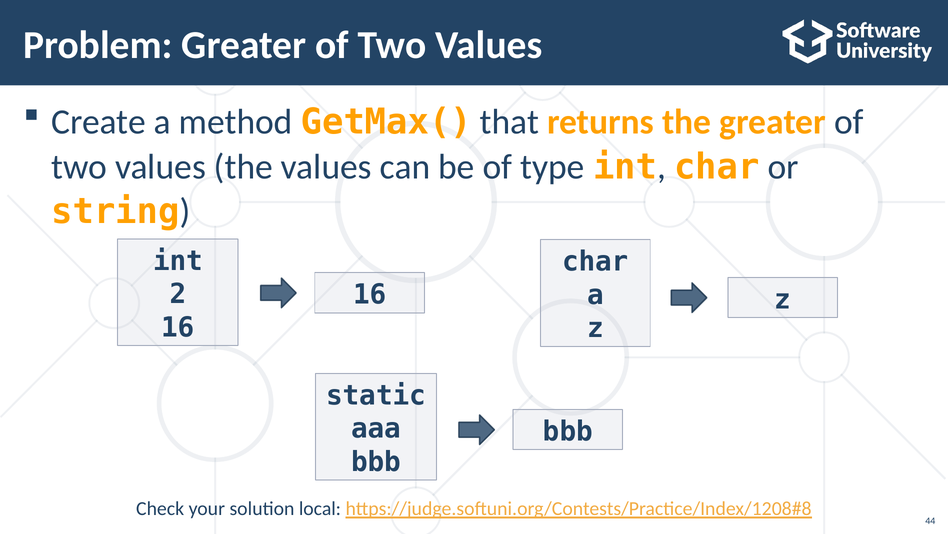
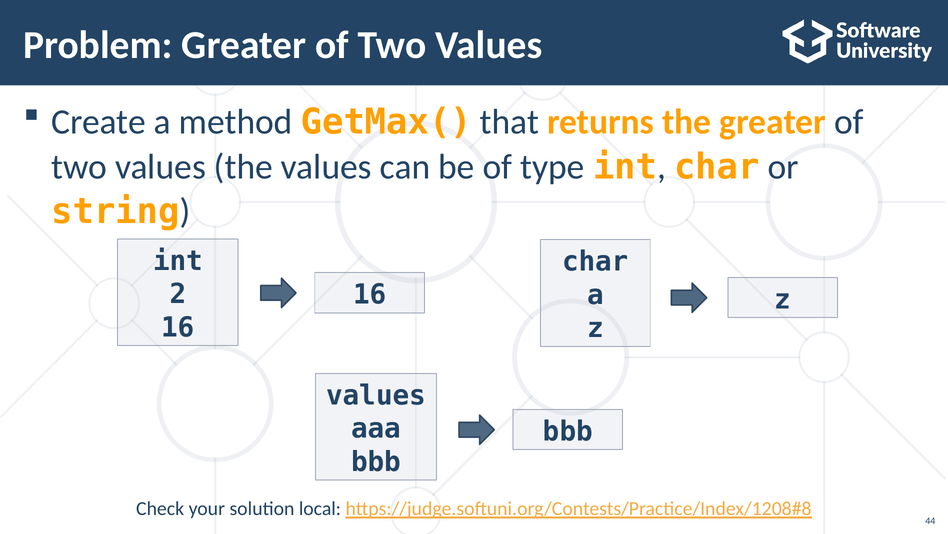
static at (376, 395): static -> values
